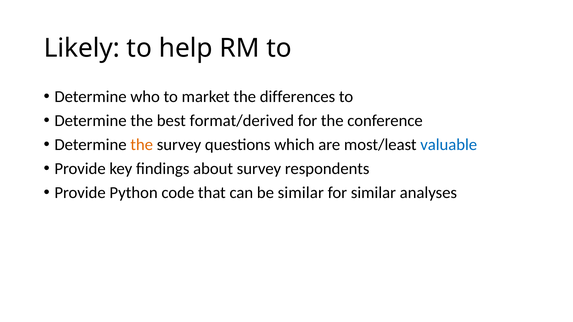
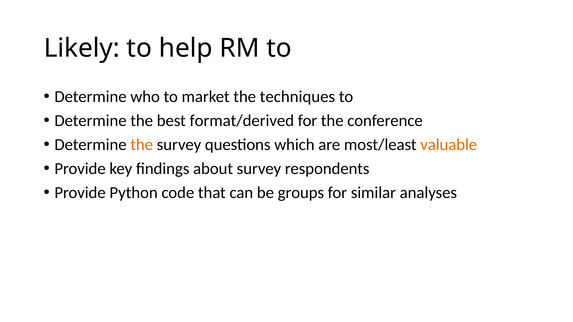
differences: differences -> techniques
valuable colour: blue -> orange
be similar: similar -> groups
